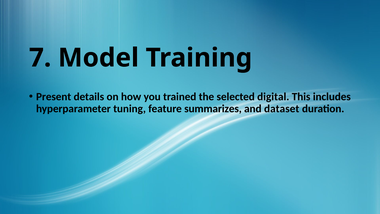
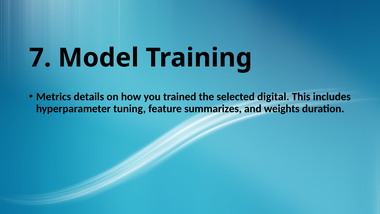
Present: Present -> Metrics
dataset: dataset -> weights
